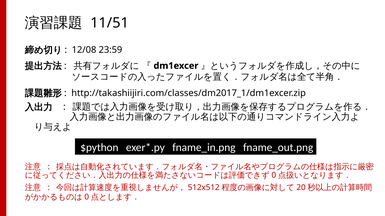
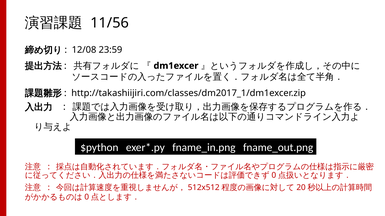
11/51: 11/51 -> 11/56
